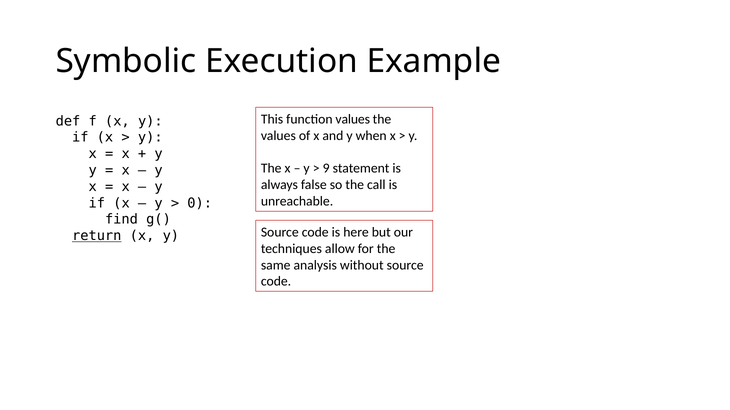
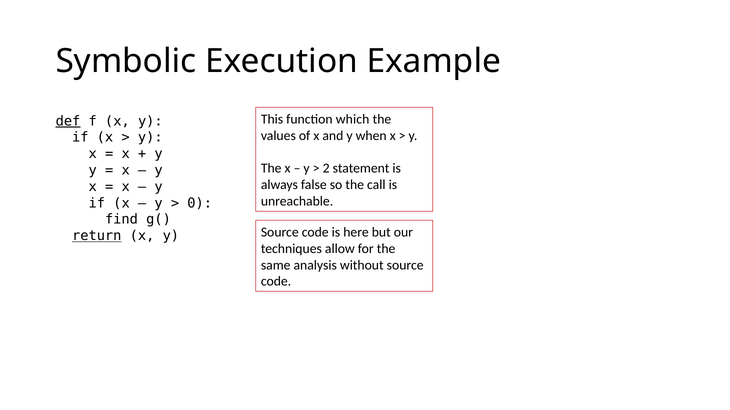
function values: values -> which
def underline: none -> present
9: 9 -> 2
